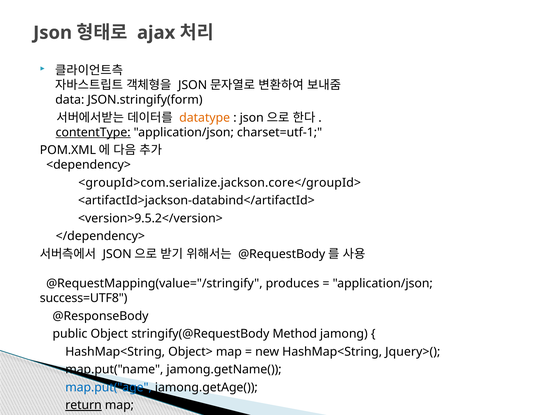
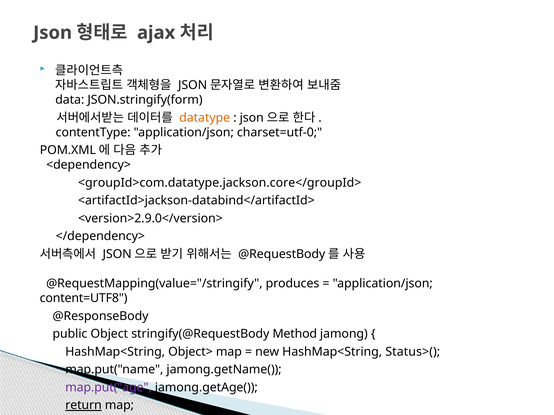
contentType underline: present -> none
charset=utf-1: charset=utf-1 -> charset=utf-0
<groupId>com.serialize.jackson.core</groupId>: <groupId>com.serialize.jackson.core</groupId> -> <groupId>com.datatype.jackson.core</groupId>
<version>9.5.2</version>: <version>9.5.2</version> -> <version>2.9.0</version>
success=UTF8: success=UTF8 -> content=UTF8
Jquery>(: Jquery>( -> Status>(
map.put("age colour: blue -> purple
